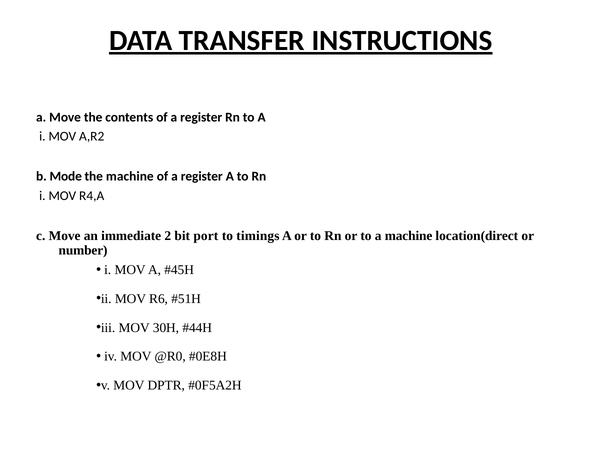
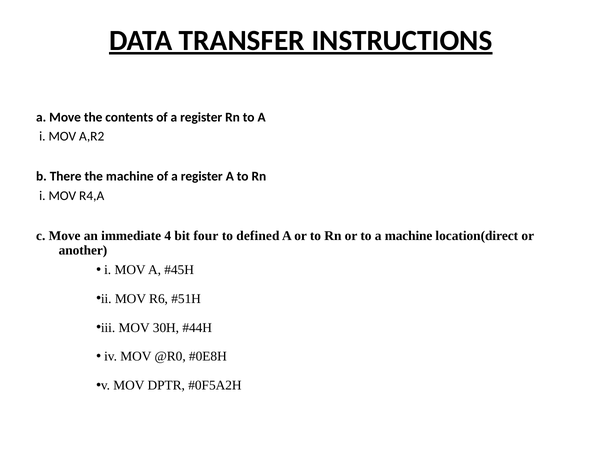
Mode: Mode -> There
2: 2 -> 4
port: port -> four
timings: timings -> defined
number: number -> another
